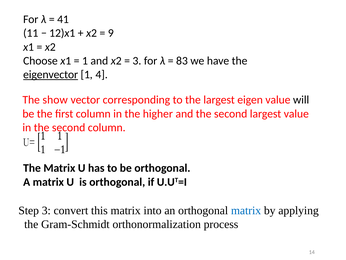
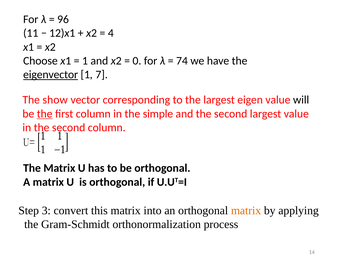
41: 41 -> 96
9: 9 -> 4
3 at (137, 61): 3 -> 0
83: 83 -> 74
4: 4 -> 7
the at (45, 114) underline: none -> present
higher: higher -> simple
matrix at (246, 210) colour: blue -> orange
